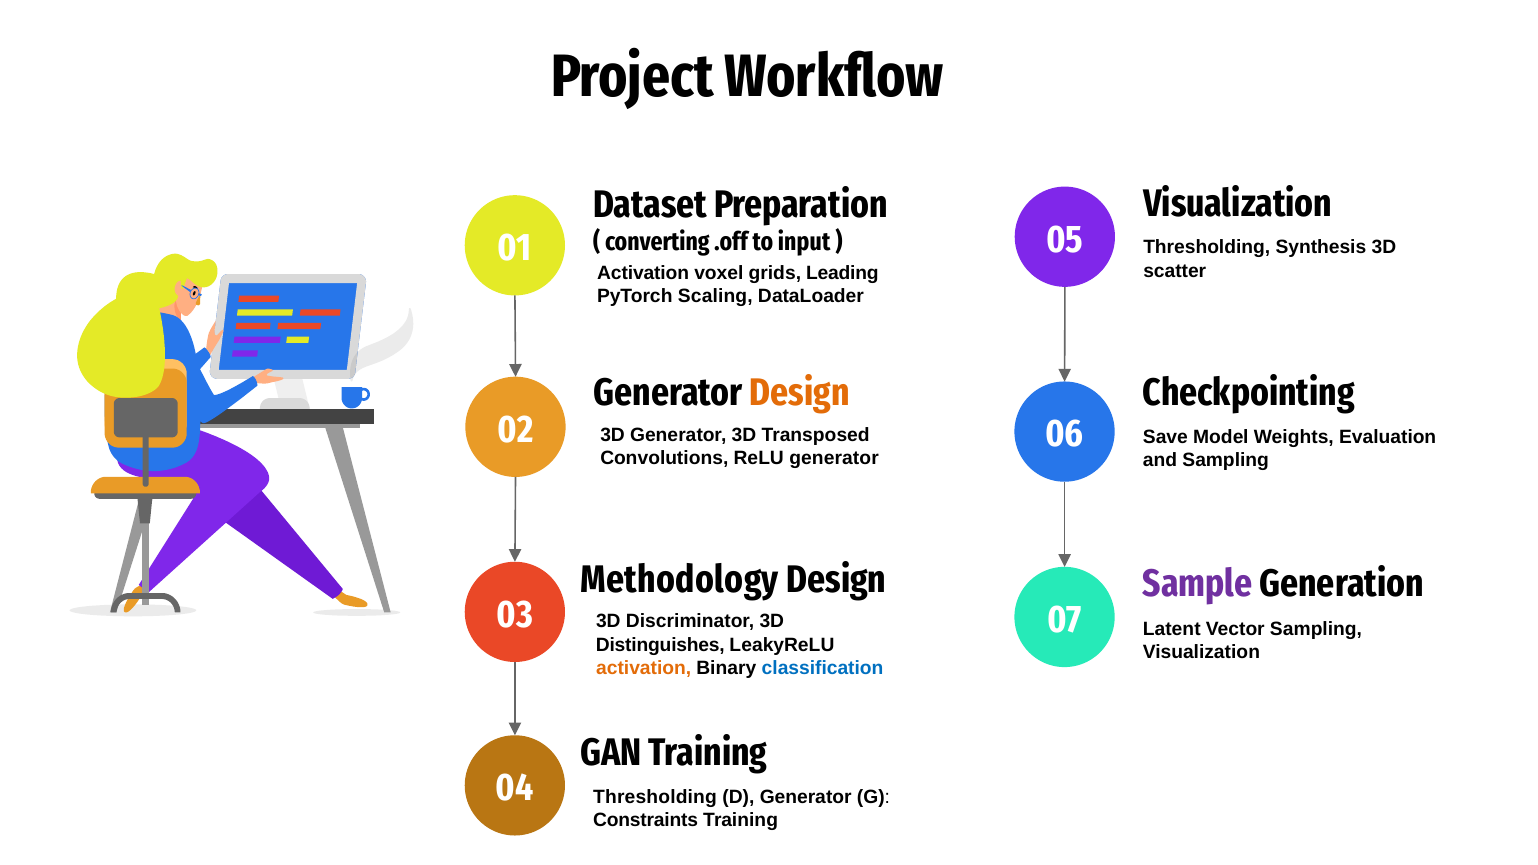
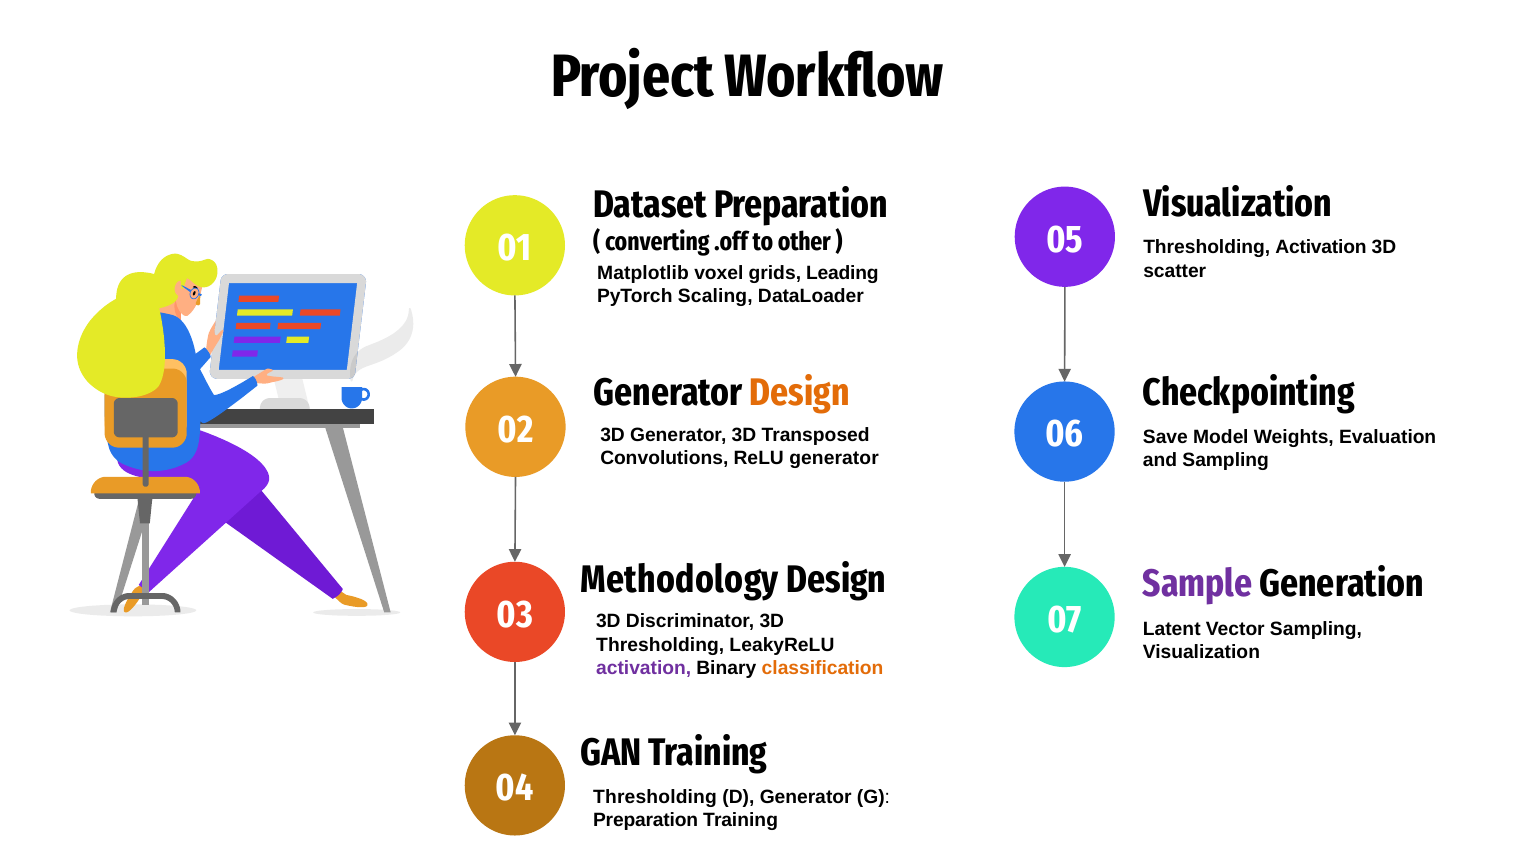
input: input -> other
Thresholding Synthesis: Synthesis -> Activation
Activation at (643, 273): Activation -> Matplotlib
Distinguishes at (660, 645): Distinguishes -> Thresholding
activation at (644, 668) colour: orange -> purple
classification colour: blue -> orange
Constraints at (646, 821): Constraints -> Preparation
